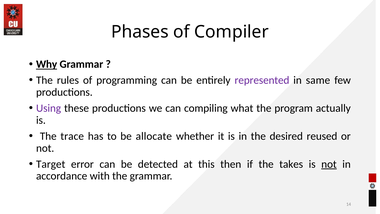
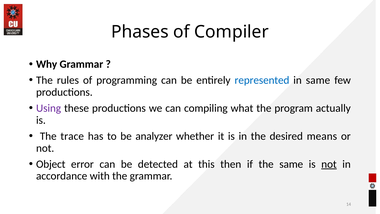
Why underline: present -> none
represented colour: purple -> blue
allocate: allocate -> analyzer
reused: reused -> means
Target: Target -> Object
the takes: takes -> same
